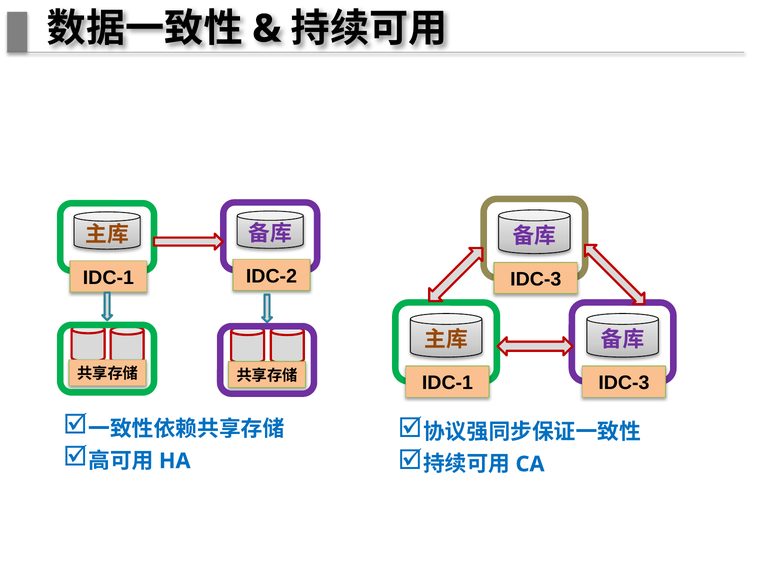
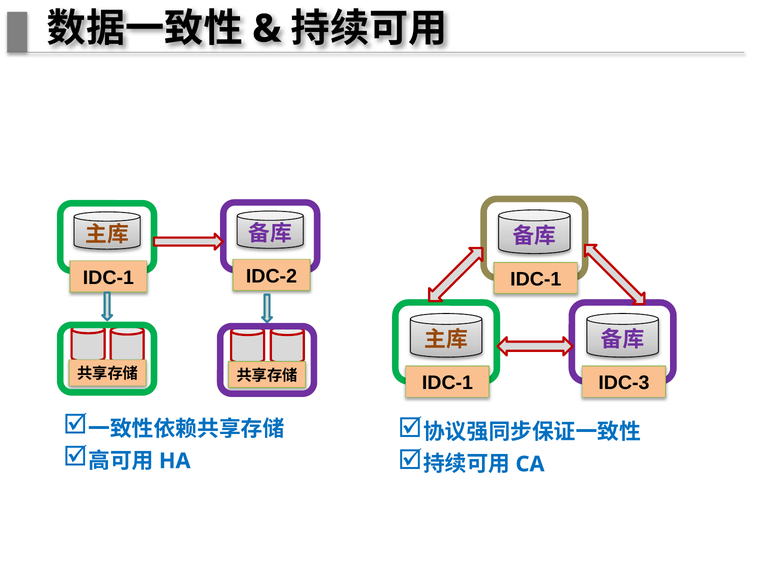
IDC-3 at (536, 280): IDC-3 -> IDC-1
